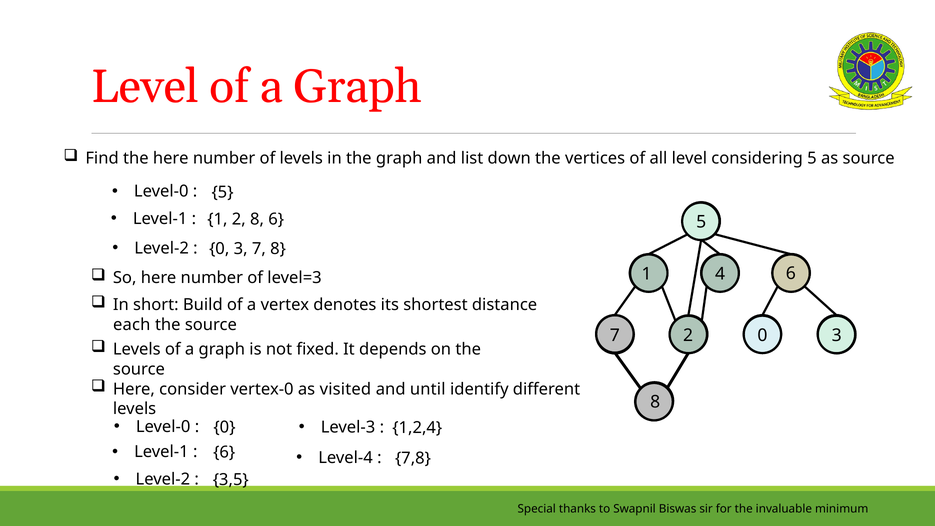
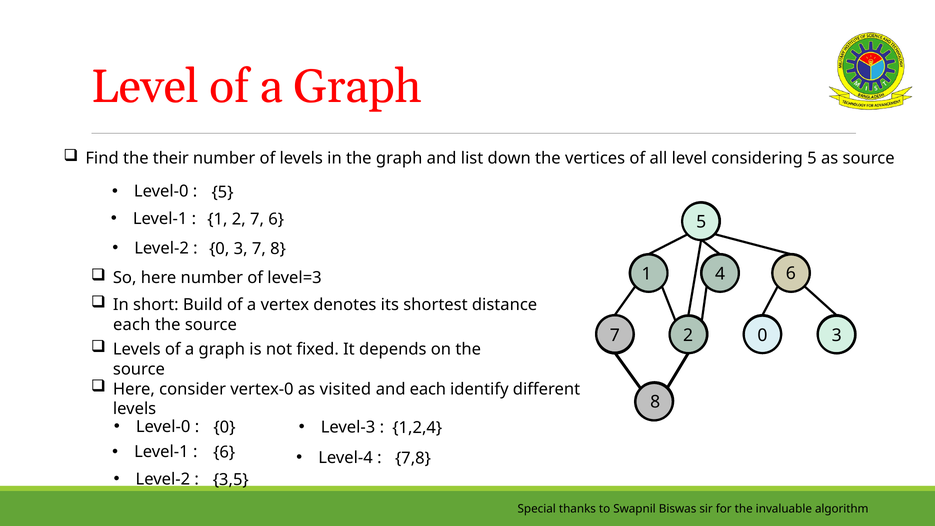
the here: here -> their
2 8: 8 -> 7
and until: until -> each
minimum: minimum -> algorithm
